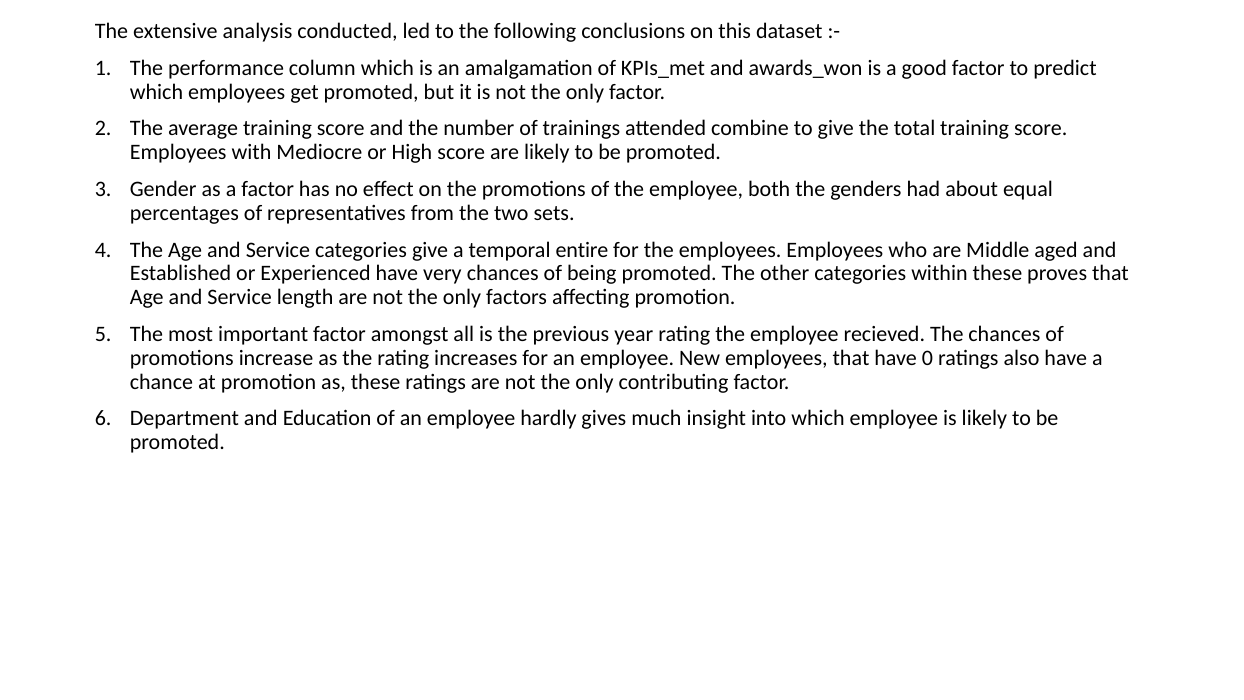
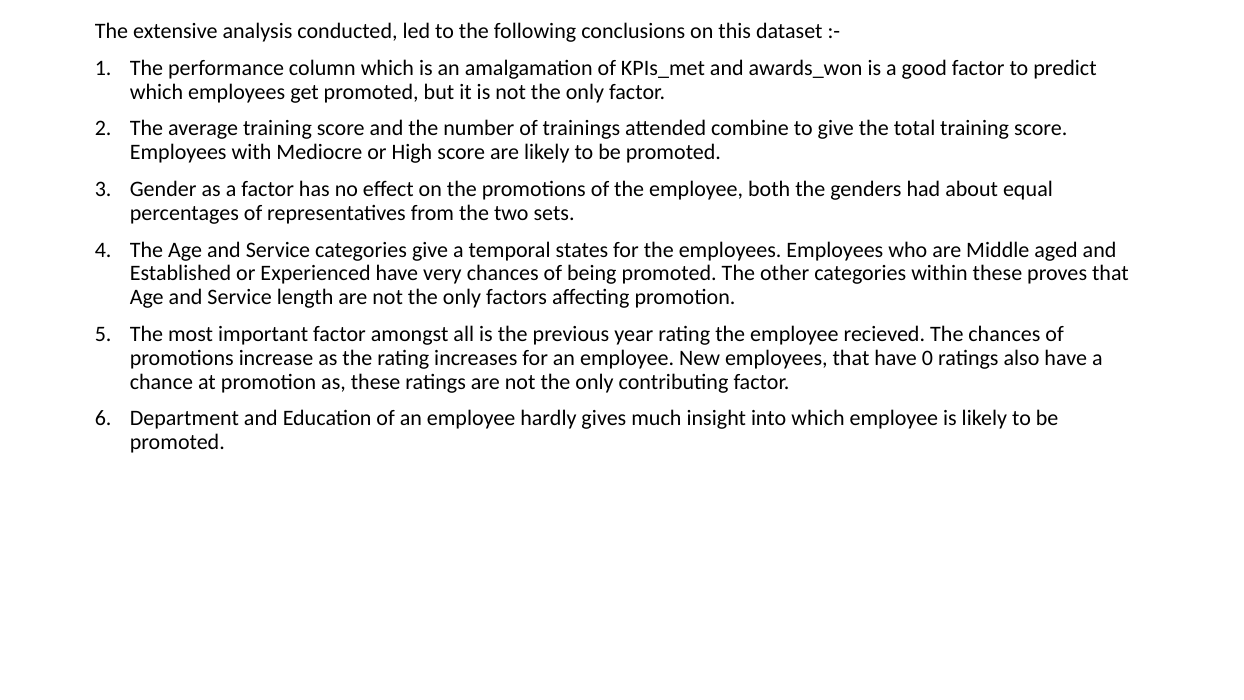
entire: entire -> states
